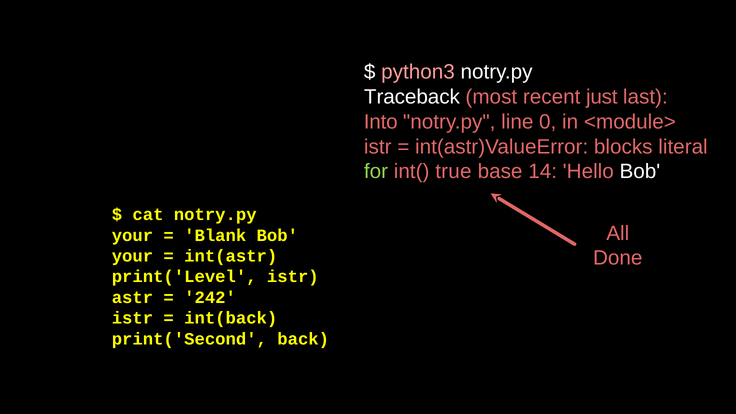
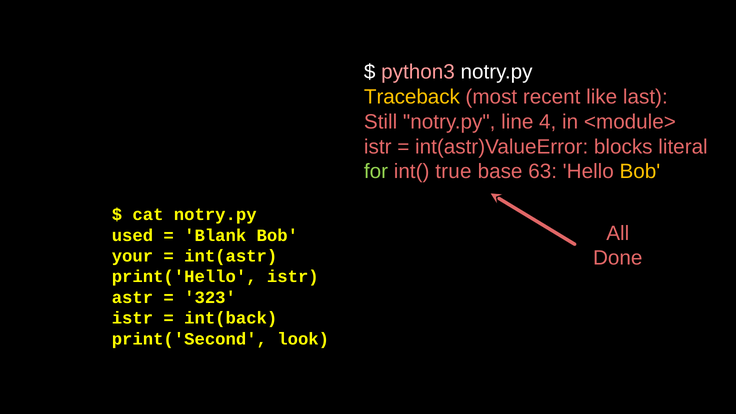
Traceback colour: white -> yellow
just: just -> like
Into: Into -> Still
0: 0 -> 4
14: 14 -> 63
Bob at (640, 172) colour: white -> yellow
your at (132, 235): your -> used
print('Level: print('Level -> print('Hello
242: 242 -> 323
back: back -> look
